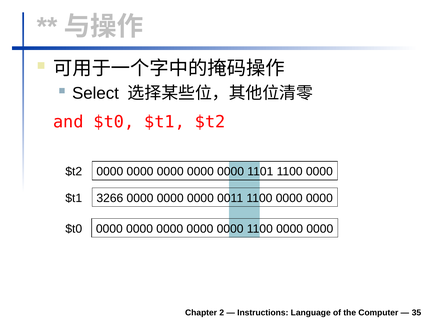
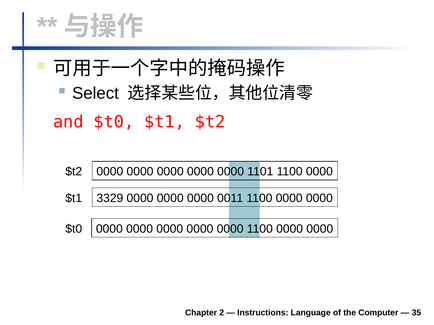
3266: 3266 -> 3329
